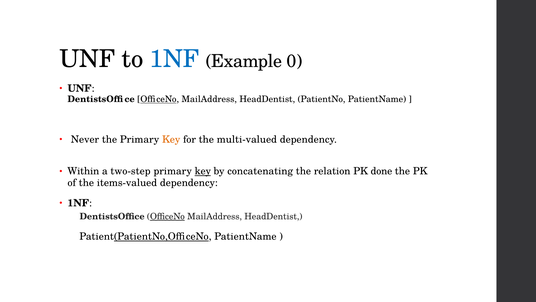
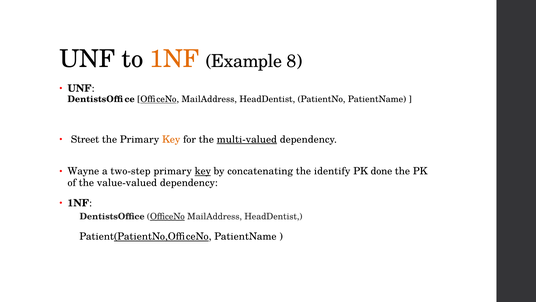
1NF at (174, 59) colour: blue -> orange
0: 0 -> 8
Never: Never -> Street
multi-valued underline: none -> present
Within: Within -> Wayne
relation: relation -> identify
items-valued: items-valued -> value-valued
